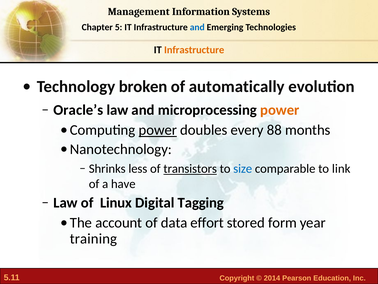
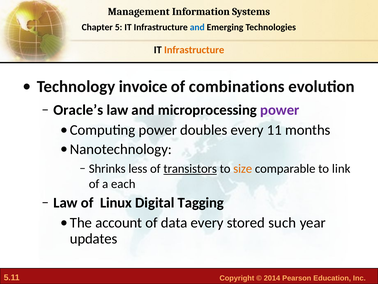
broken: broken -> invoice
automatically: automatically -> combinations
power at (280, 110) colour: orange -> purple
power at (158, 130) underline: present -> none
88: 88 -> 11
size colour: blue -> orange
have: have -> each
data effort: effort -> every
form: form -> such
training: training -> updates
